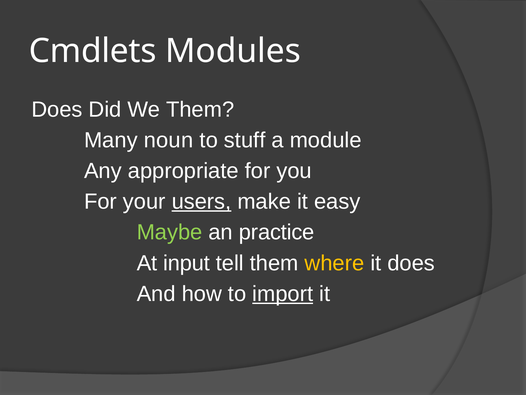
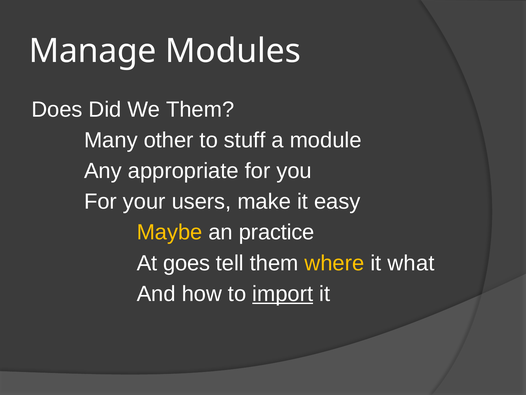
Cmdlets: Cmdlets -> Manage
noun: noun -> other
users underline: present -> none
Maybe colour: light green -> yellow
input: input -> goes
it does: does -> what
